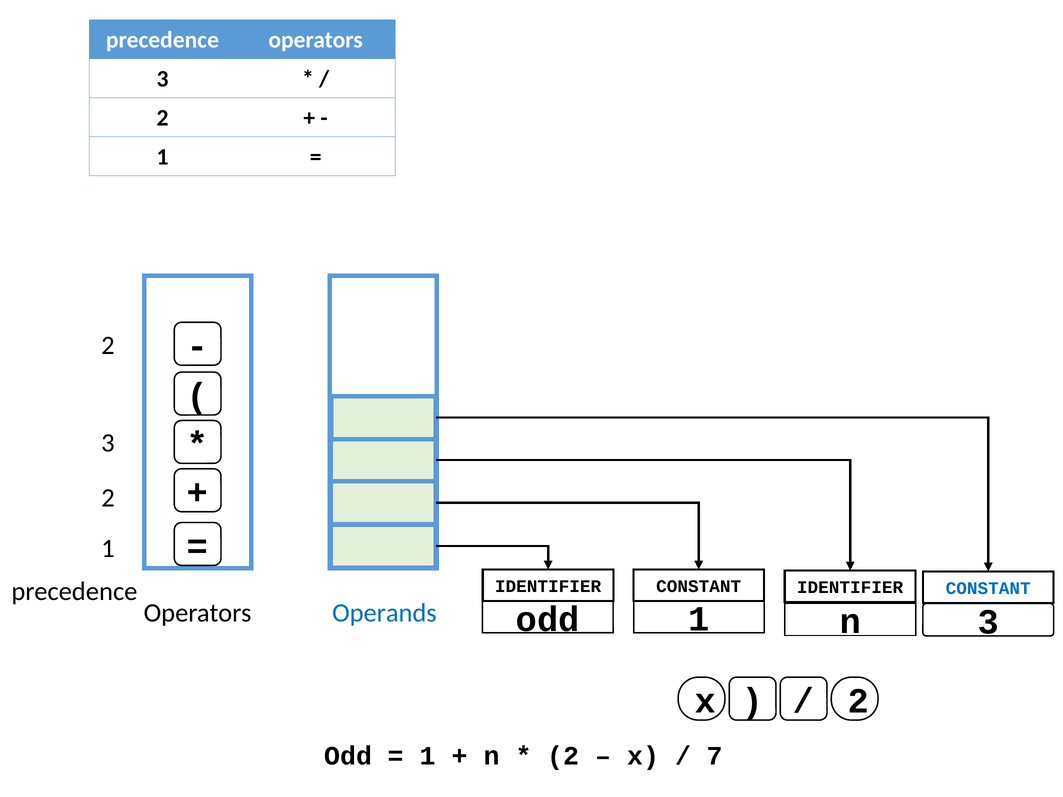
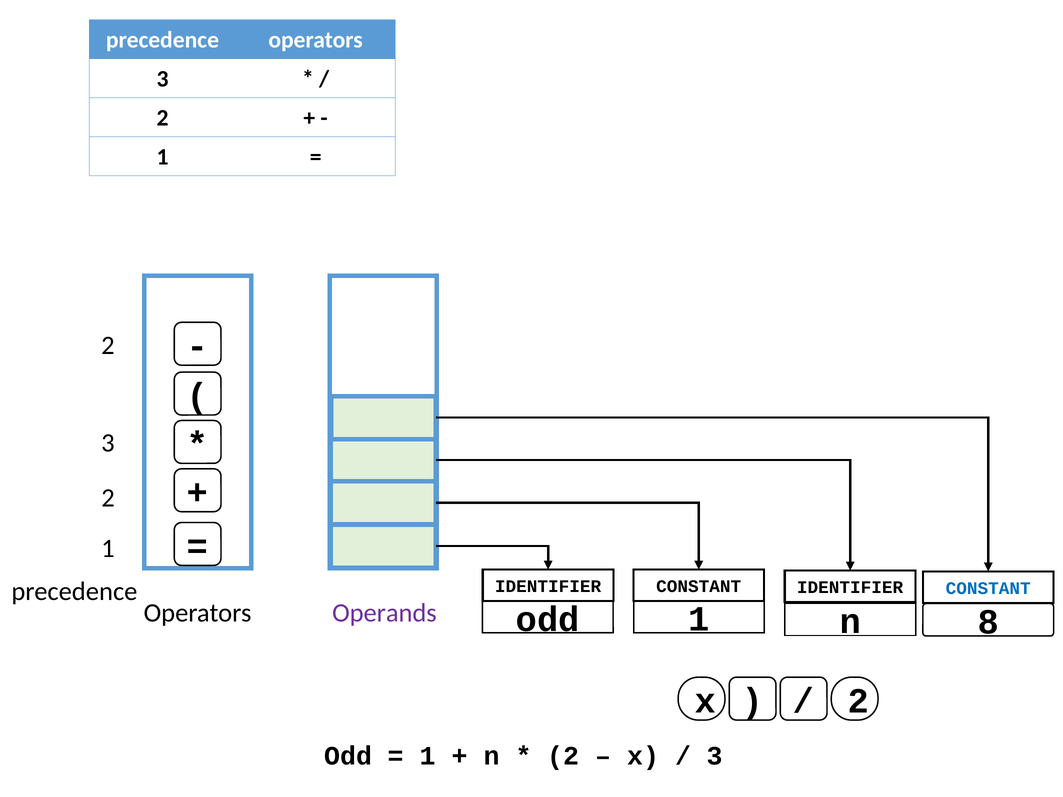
Operands colour: blue -> purple
1 3: 3 -> 8
7 at (715, 756): 7 -> 3
